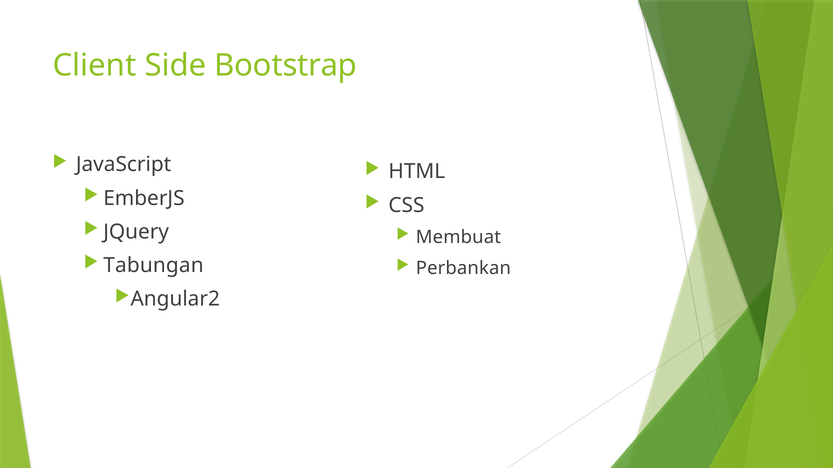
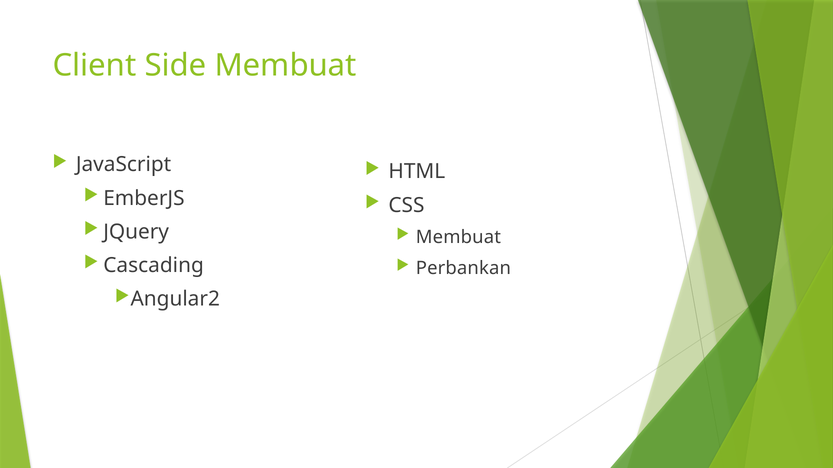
Side Bootstrap: Bootstrap -> Membuat
Tabungan: Tabungan -> Cascading
